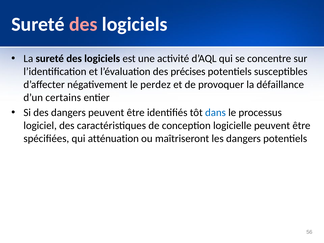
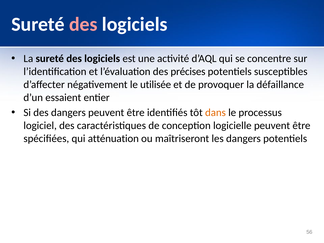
perdez: perdez -> utilisée
certains: certains -> essaient
dans colour: blue -> orange
